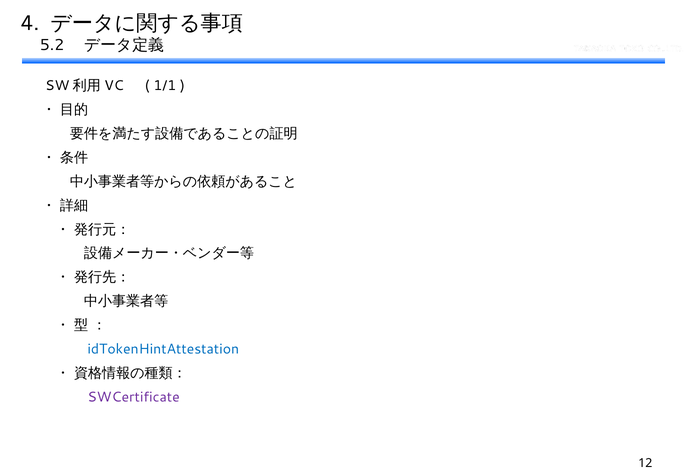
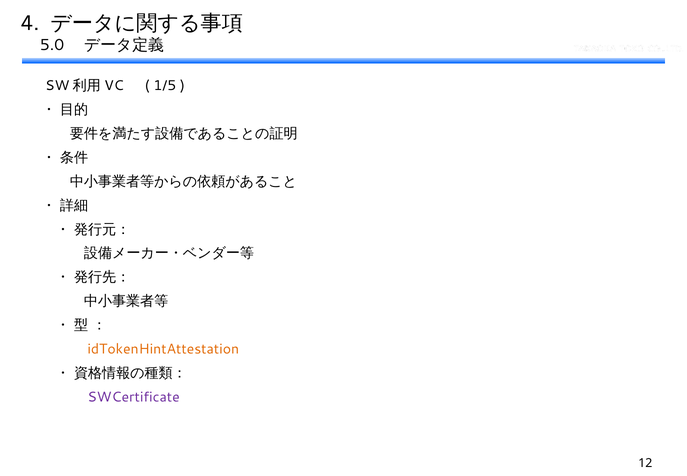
5.2: 5.2 -> 5.0
1/1: 1/1 -> 1/5
idTokenHintAttestation colour: blue -> orange
